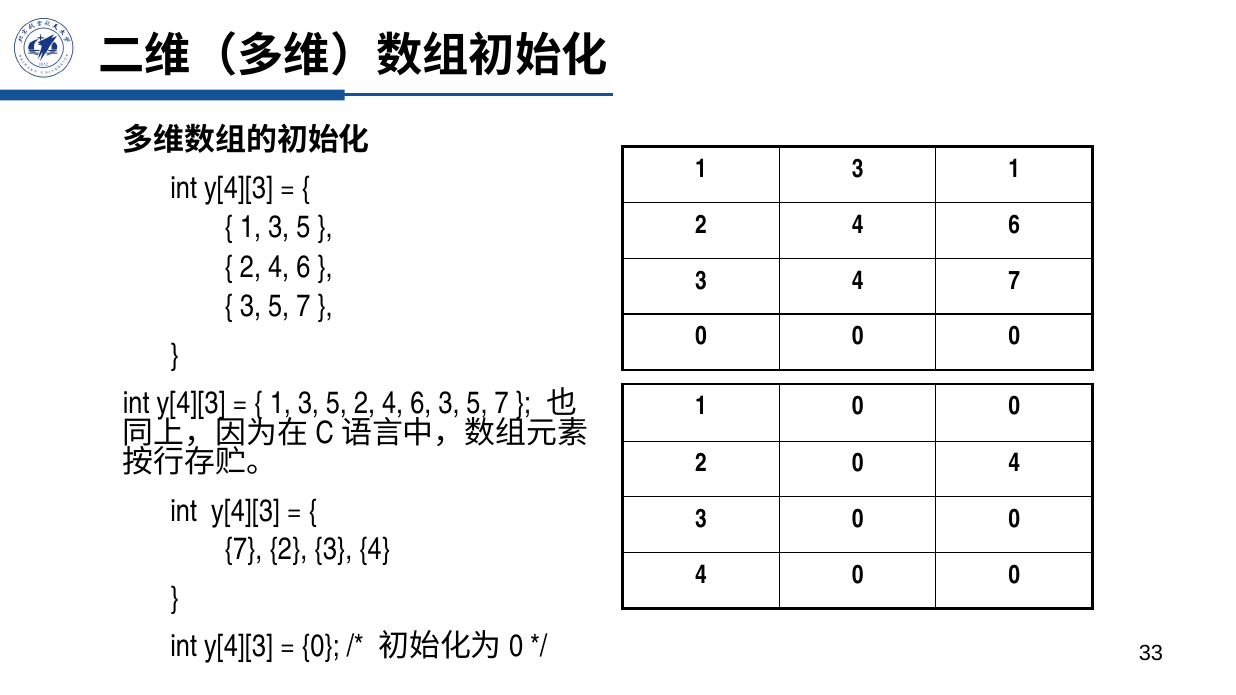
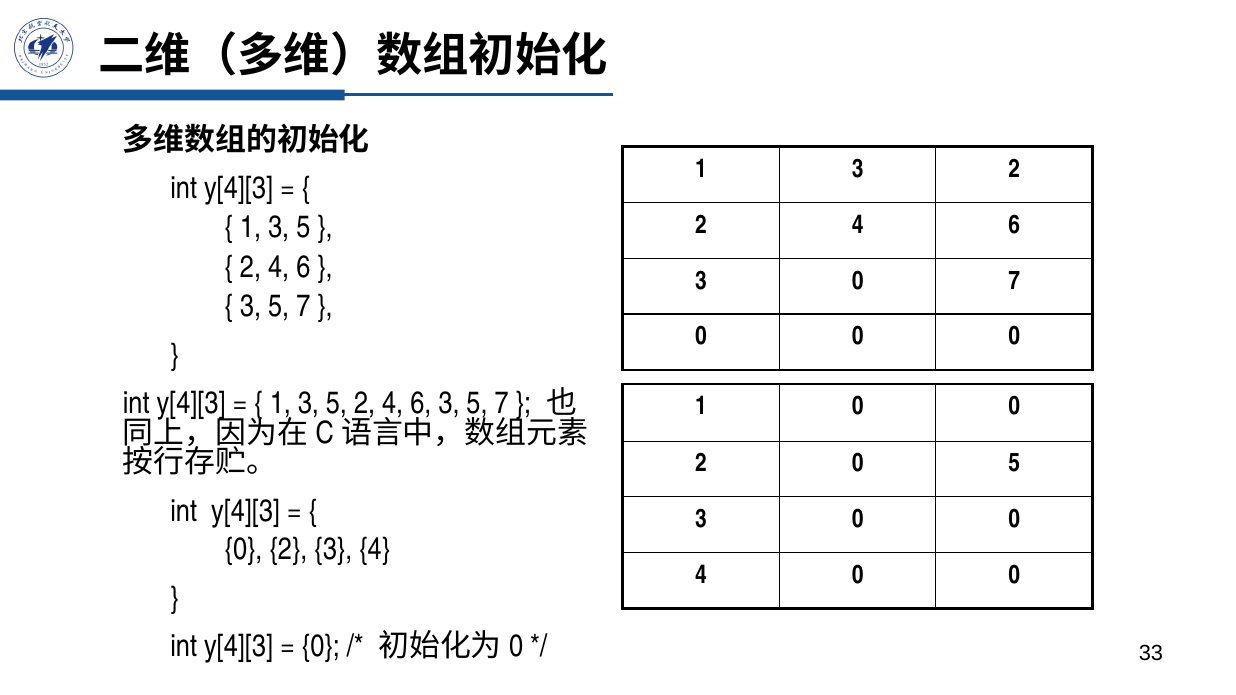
3 1: 1 -> 2
4 at (858, 281): 4 -> 0
2 0 4: 4 -> 5
7 at (244, 549): 7 -> 0
